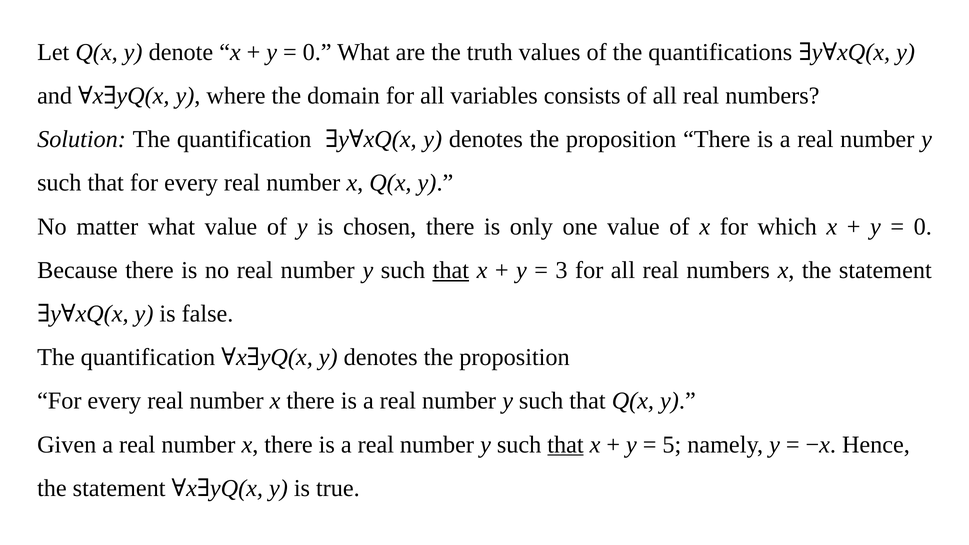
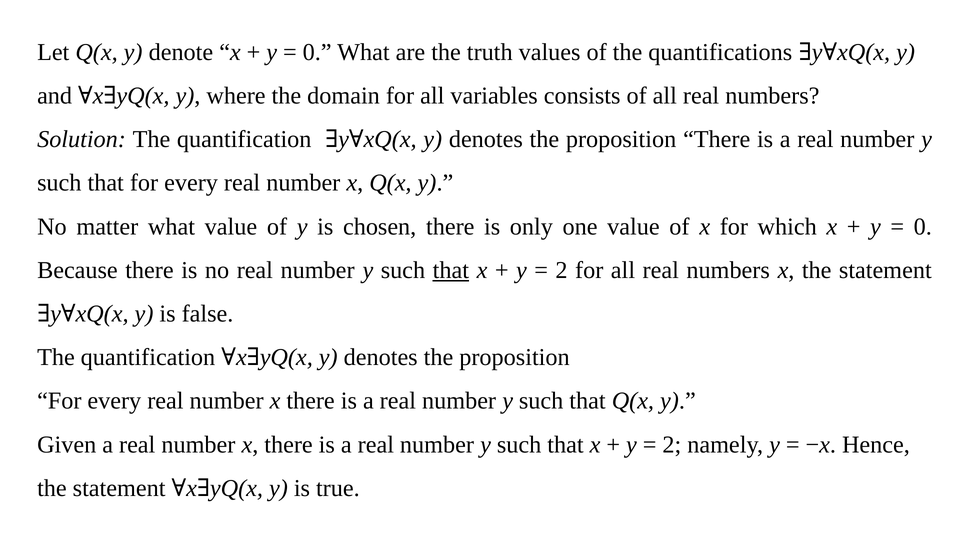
3 at (561, 270): 3 -> 2
that at (565, 445) underline: present -> none
5 at (672, 445): 5 -> 2
